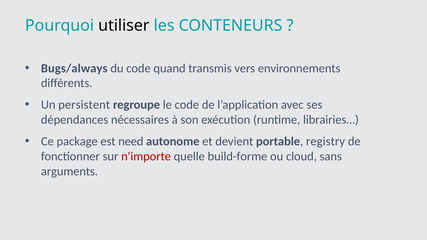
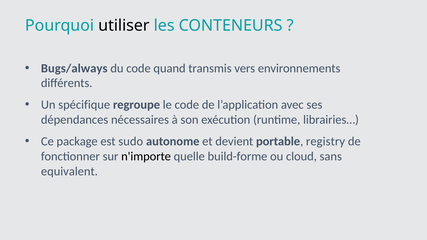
persistent: persistent -> spécifique
need: need -> sudo
n'importe colour: red -> black
arguments: arguments -> equivalent
